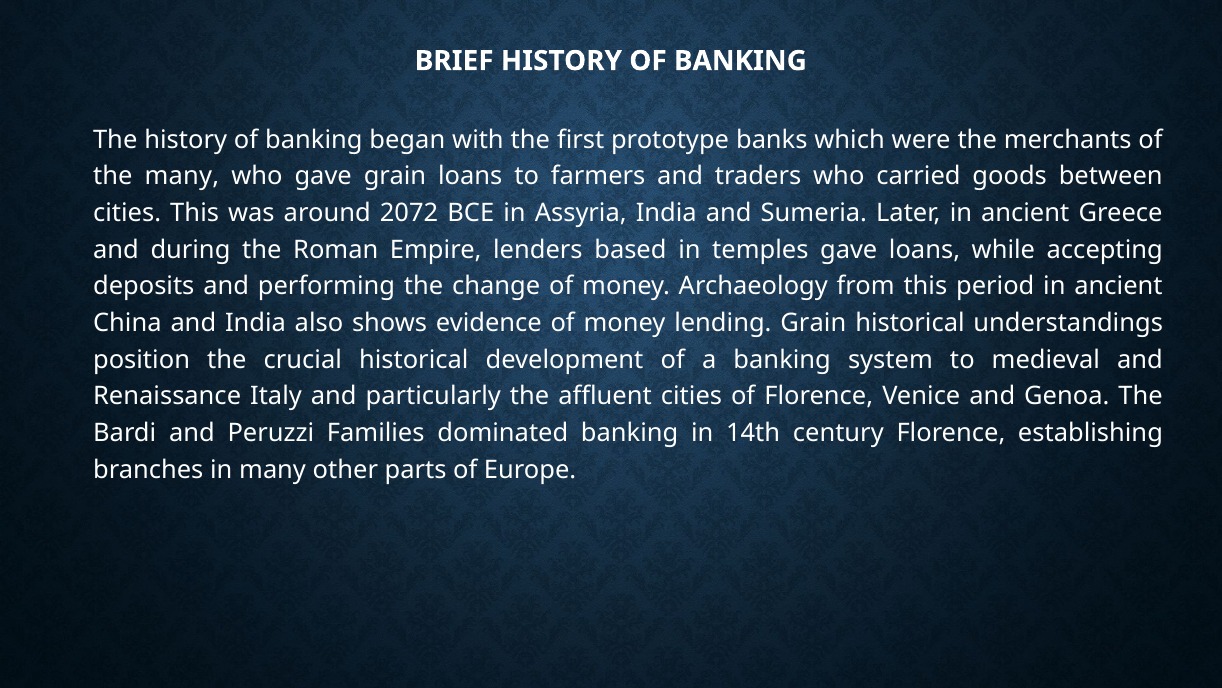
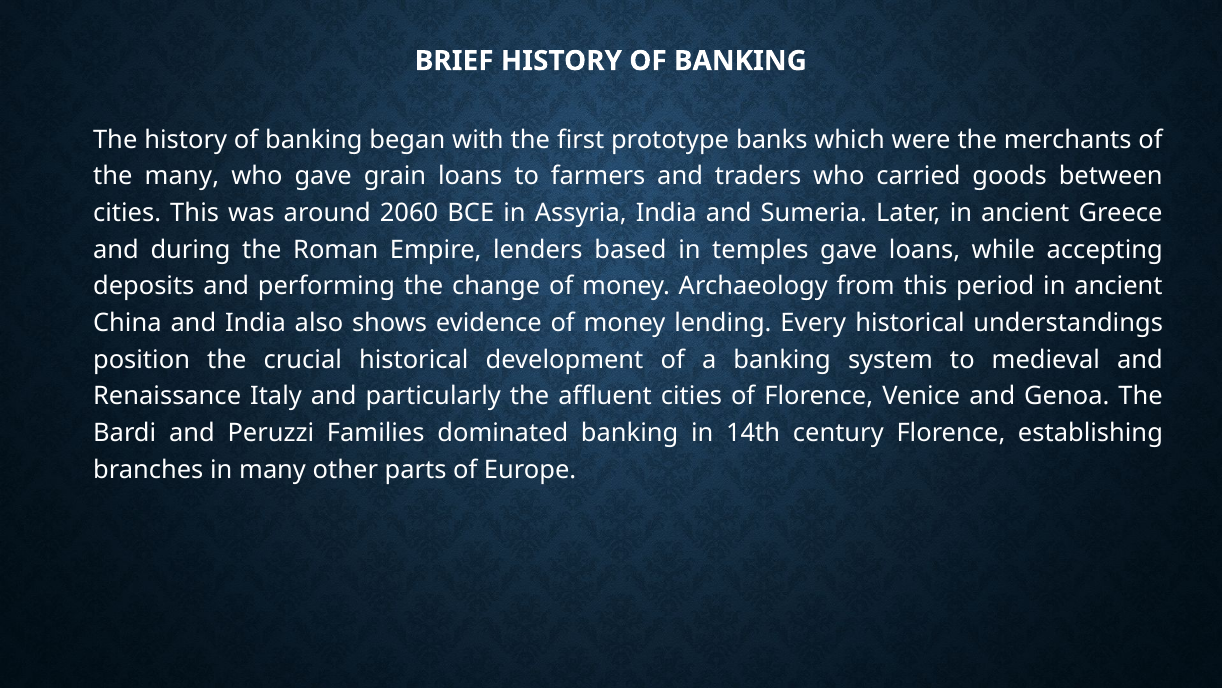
2072: 2072 -> 2060
lending Grain: Grain -> Every
